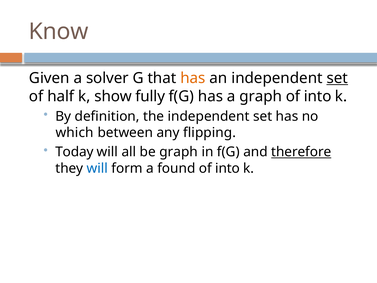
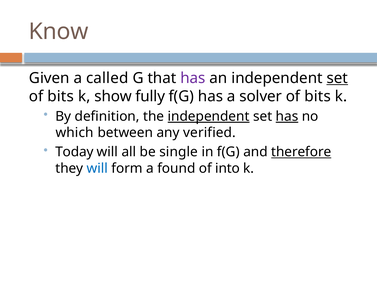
solver: solver -> called
has at (193, 78) colour: orange -> purple
half at (61, 96): half -> bits
a graph: graph -> solver
into at (318, 96): into -> bits
independent at (209, 116) underline: none -> present
has at (287, 116) underline: none -> present
flipping: flipping -> verified
be graph: graph -> single
